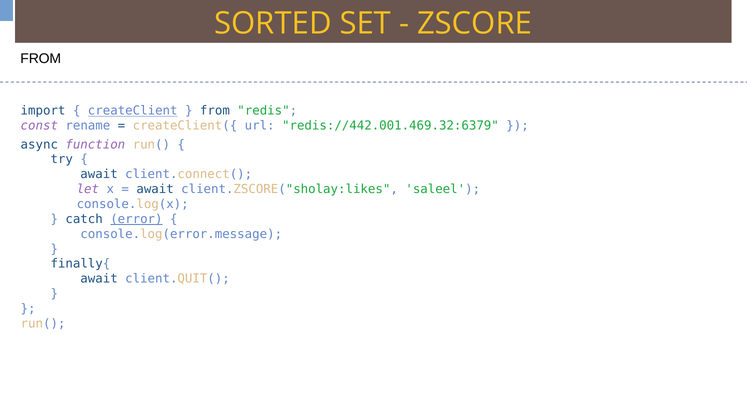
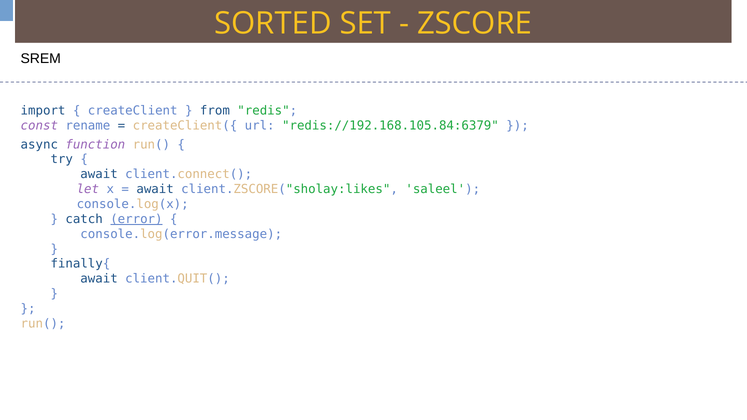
FROM at (41, 59): FROM -> SREM
createClient underline: present -> none
redis://442.001.469.32:6379: redis://442.001.469.32:6379 -> redis://192.168.105.84:6379
